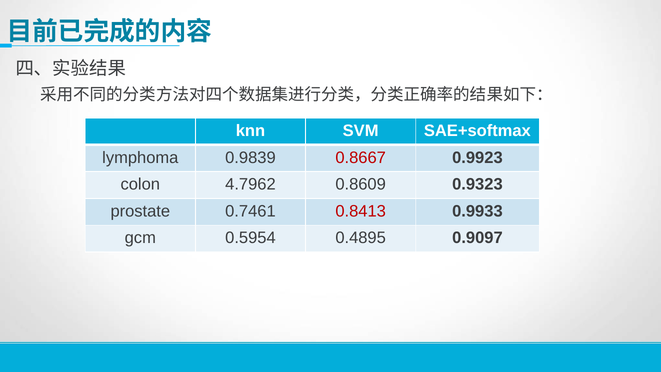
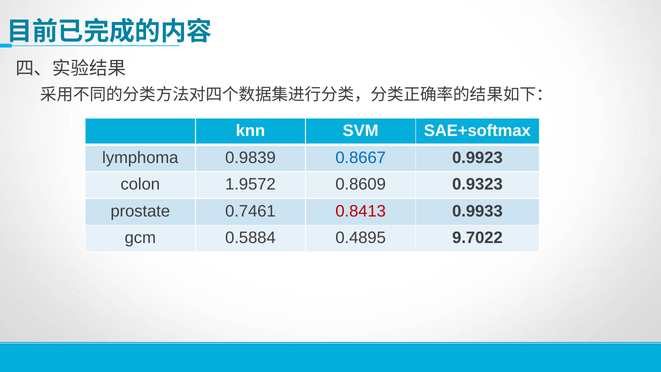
0.8667 colour: red -> blue
4.7962: 4.7962 -> 1.9572
0.5954: 0.5954 -> 0.5884
0.9097: 0.9097 -> 9.7022
